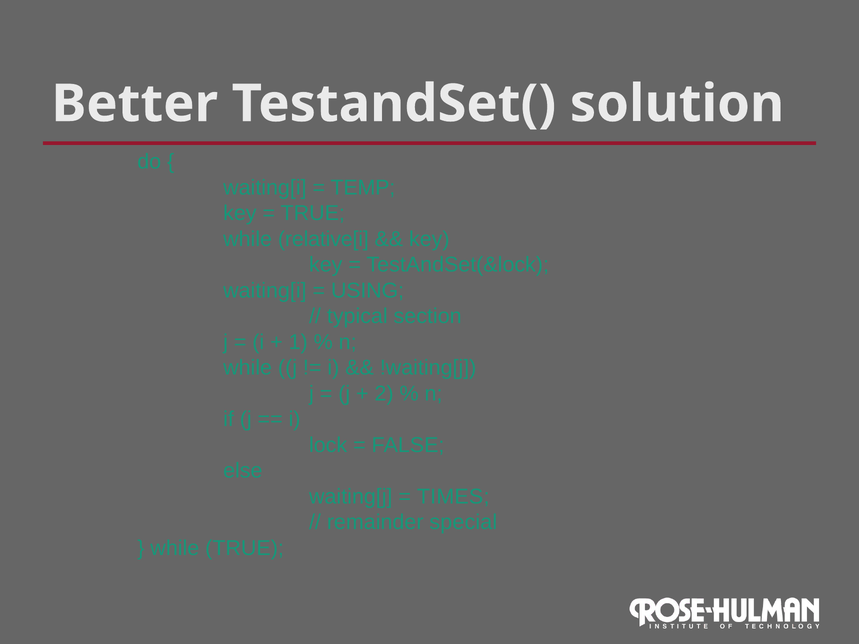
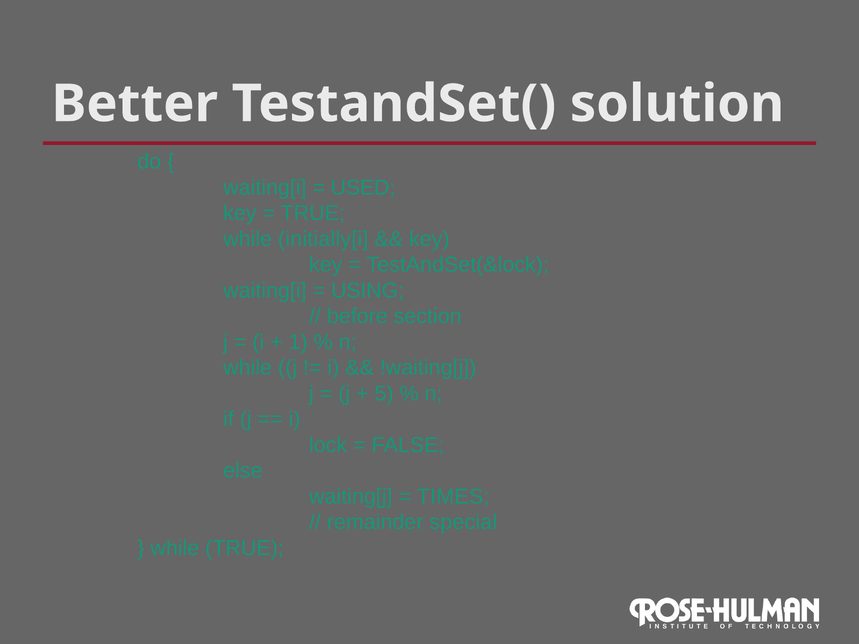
TEMP: TEMP -> USED
relative[i: relative[i -> initially[i
typical: typical -> before
2: 2 -> 5
